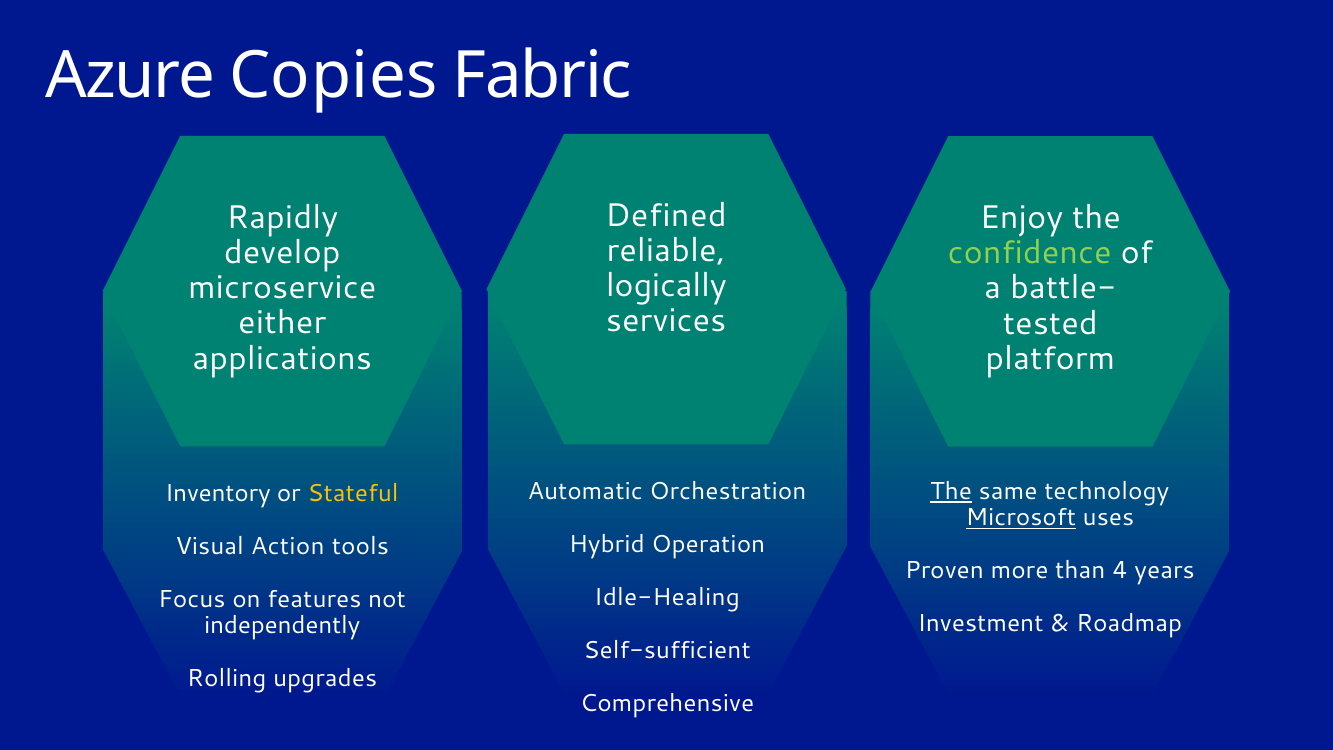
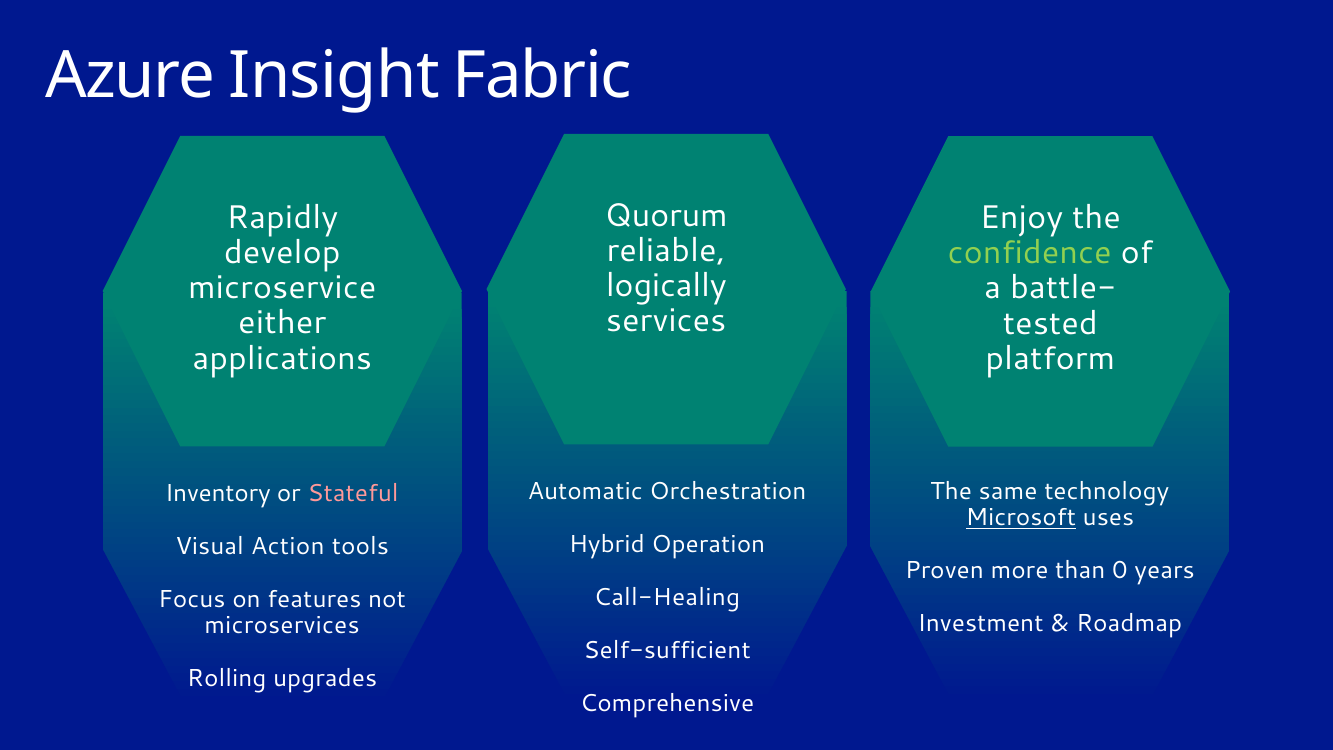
Copies: Copies -> Insight
Defined: Defined -> Quorum
The at (951, 491) underline: present -> none
Stateful colour: yellow -> pink
4: 4 -> 0
Idle-Healing: Idle-Healing -> Call-Healing
independently: independently -> microservices
